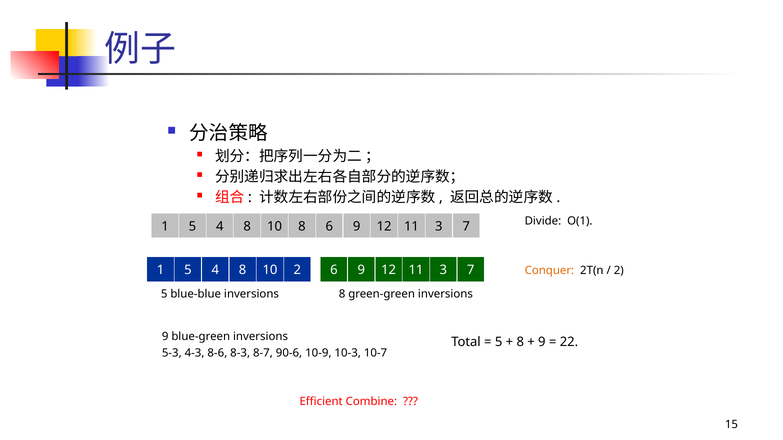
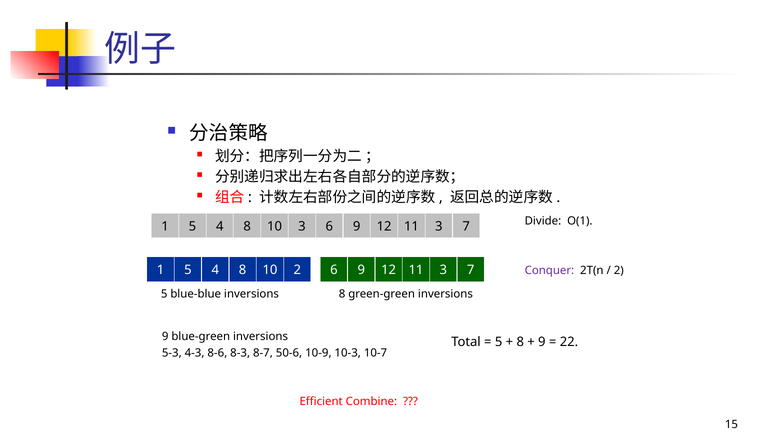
10 8: 8 -> 3
Conquer colour: orange -> purple
90-6: 90-6 -> 50-6
